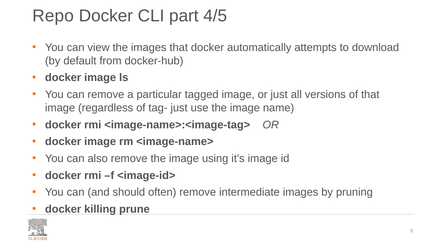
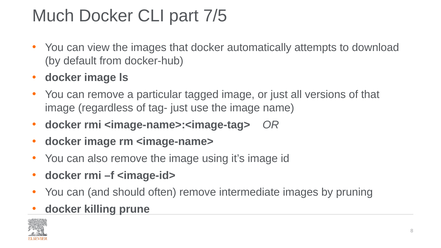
Repo: Repo -> Much
4/5: 4/5 -> 7/5
